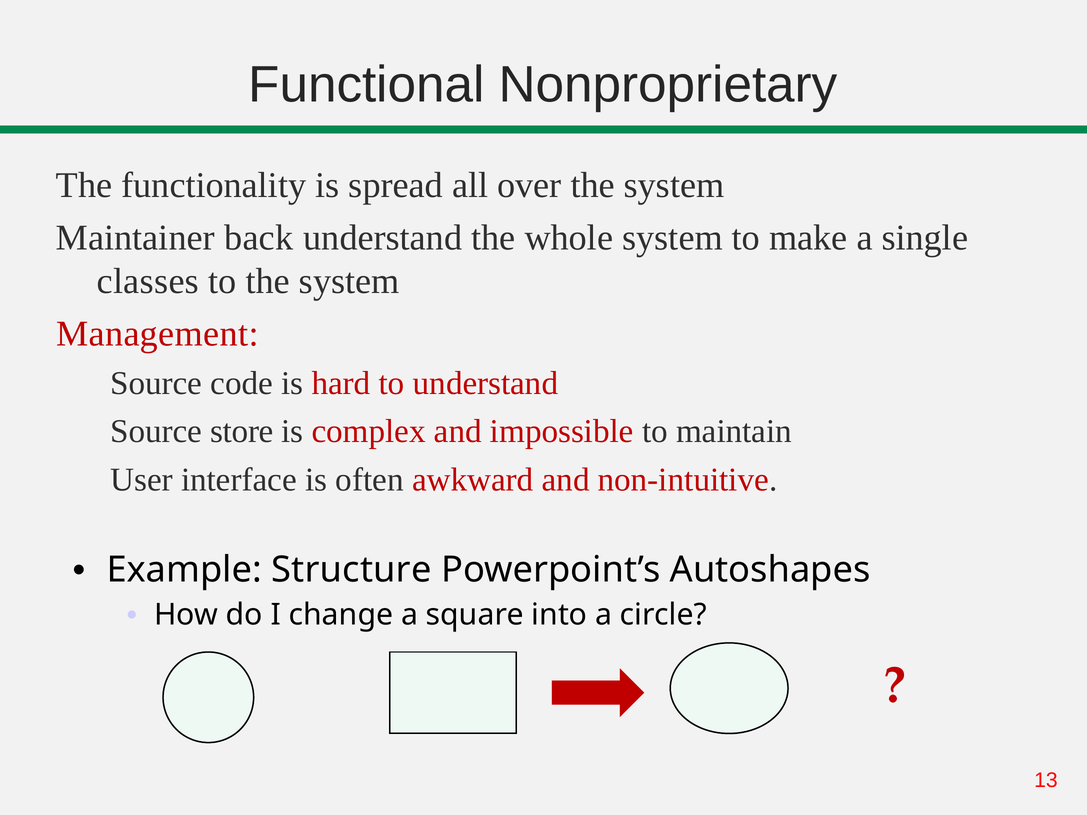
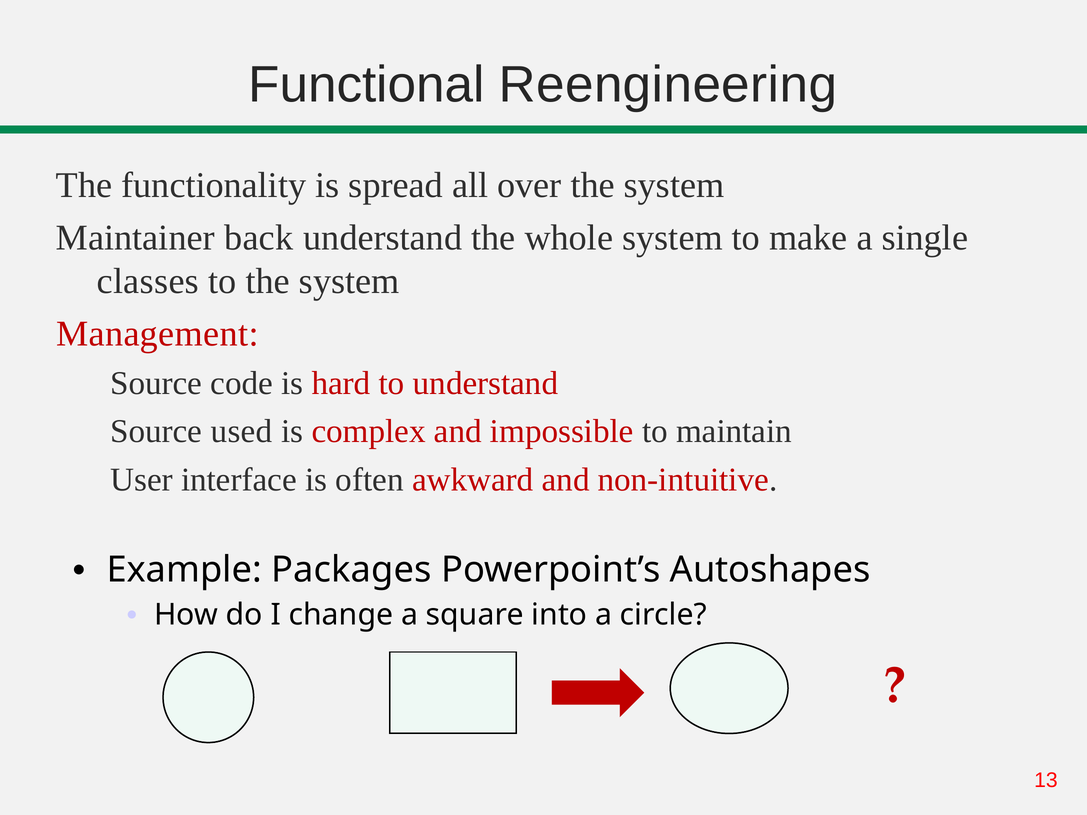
Nonproprietary: Nonproprietary -> Reengineering
store: store -> used
Structure: Structure -> Packages
